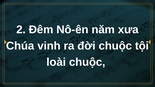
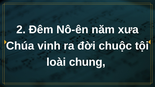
loài chuộc: chuộc -> chung
